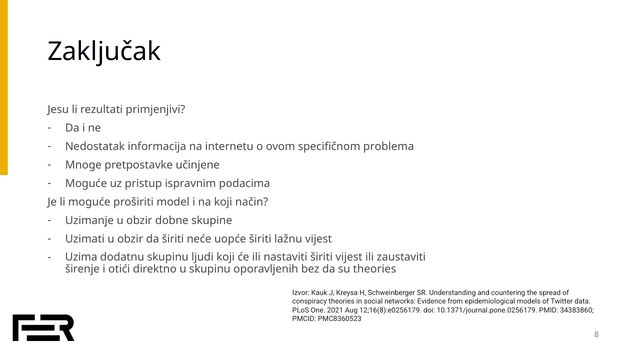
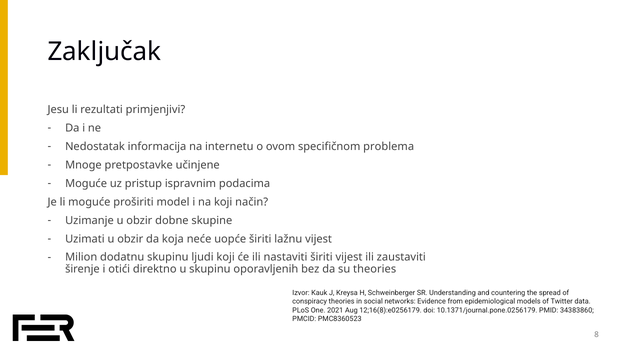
da širiti: širiti -> koja
Uzima: Uzima -> Milion
